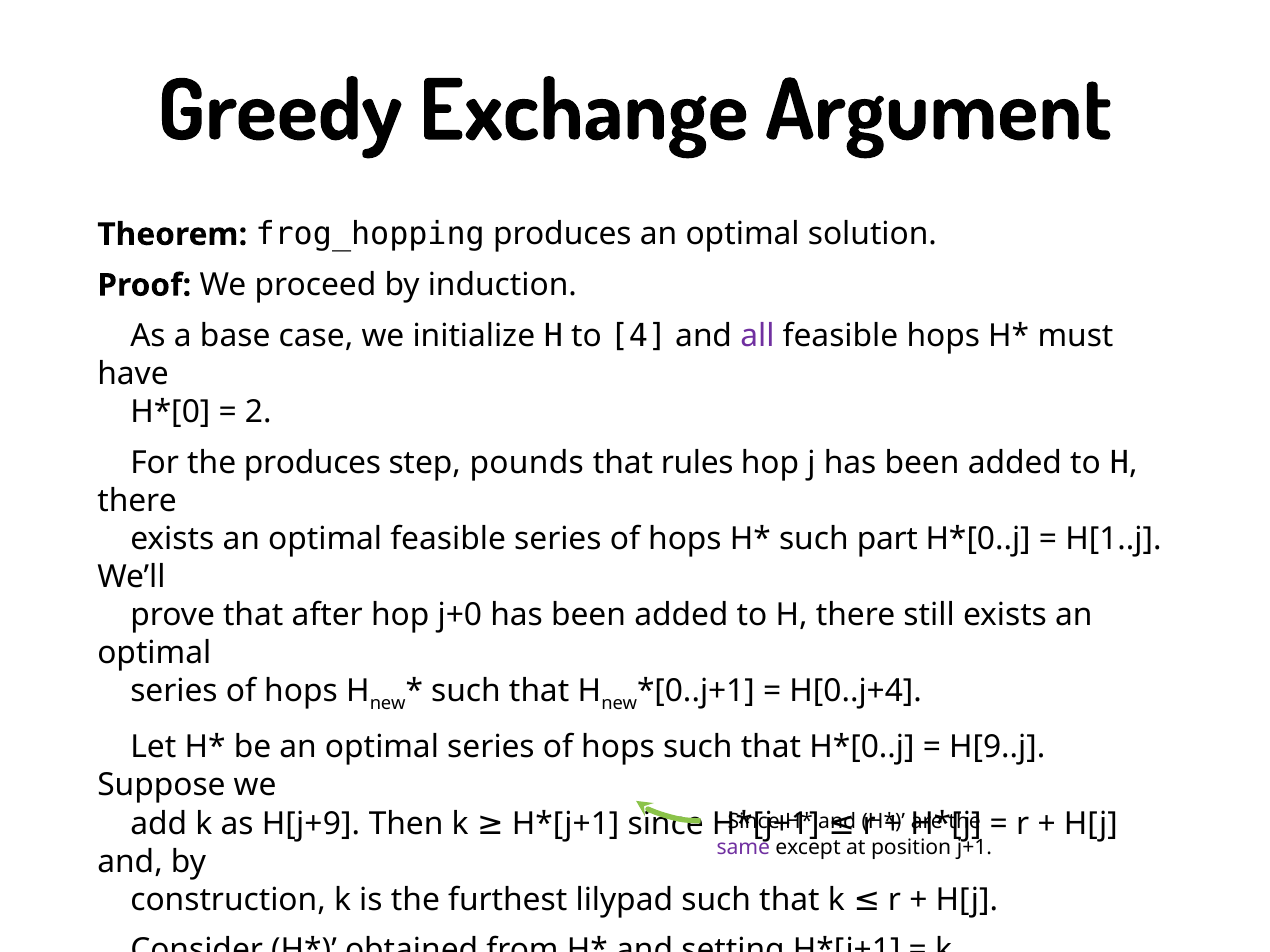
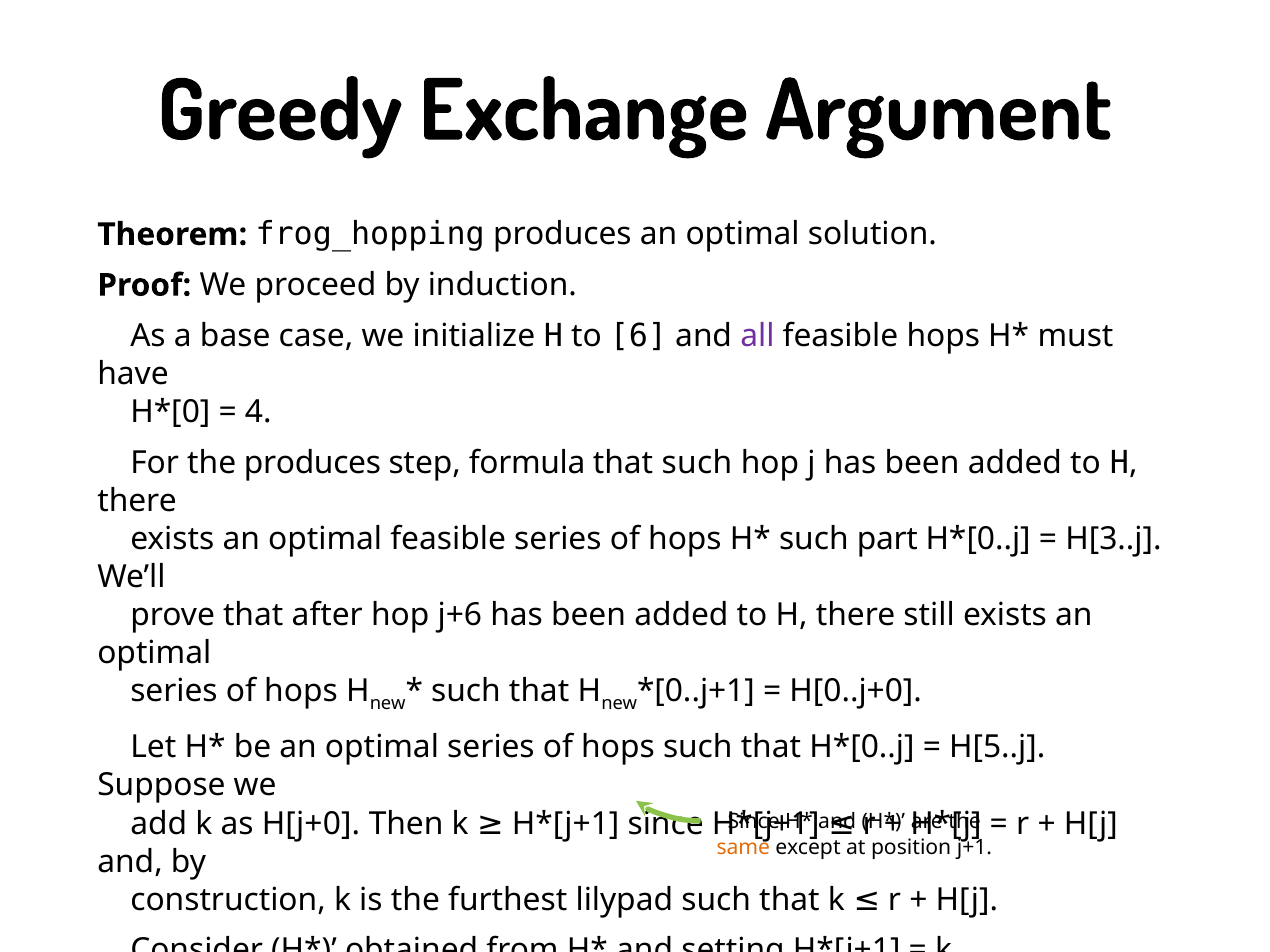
4: 4 -> 6
2: 2 -> 4
pounds: pounds -> formula
that rules: rules -> such
H[1..j: H[1..j -> H[3..j
j+0: j+0 -> j+6
H[0..j+4: H[0..j+4 -> H[0..j+0
H[9..j: H[9..j -> H[5..j
H[j+9: H[j+9 -> H[j+0
same colour: purple -> orange
